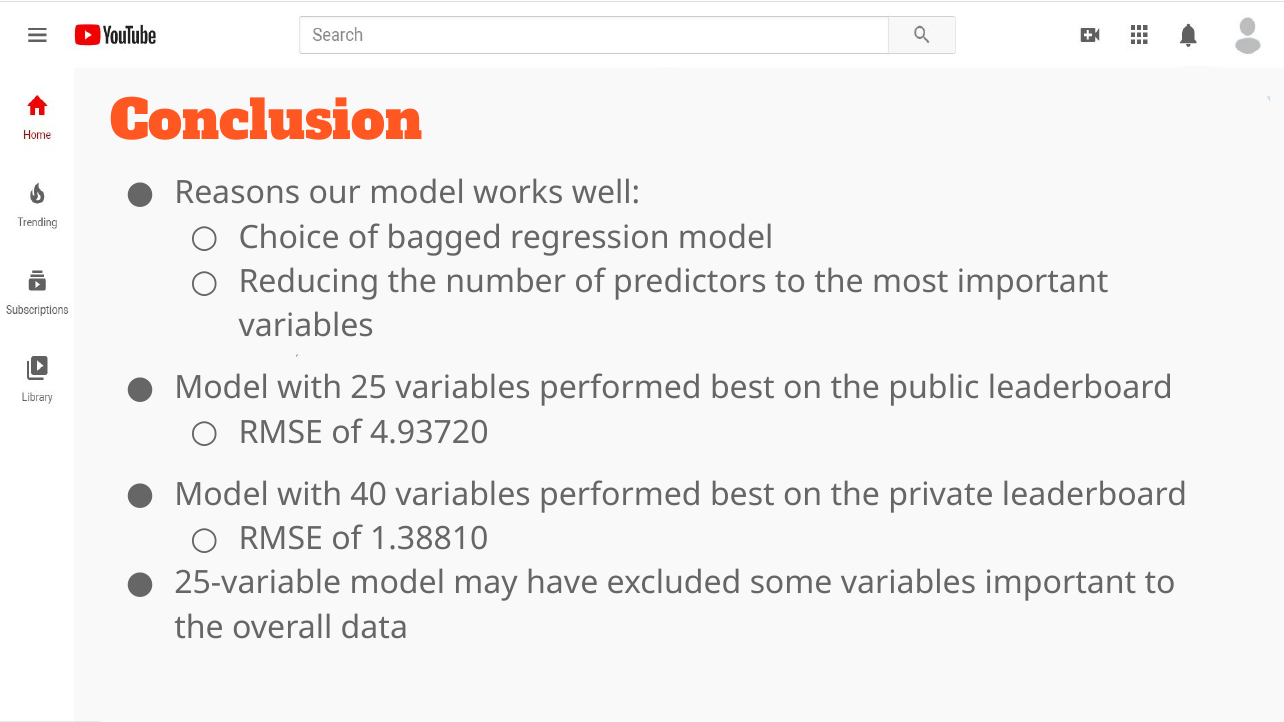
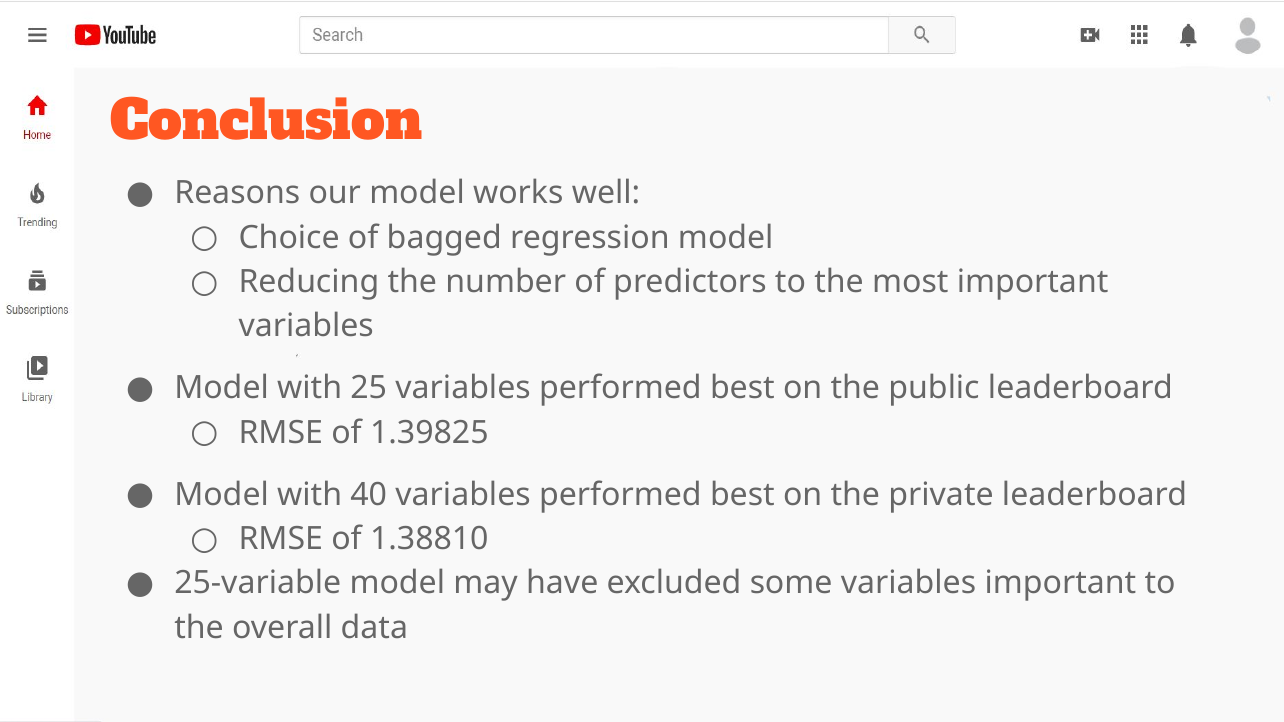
4.93720: 4.93720 -> 1.39825
